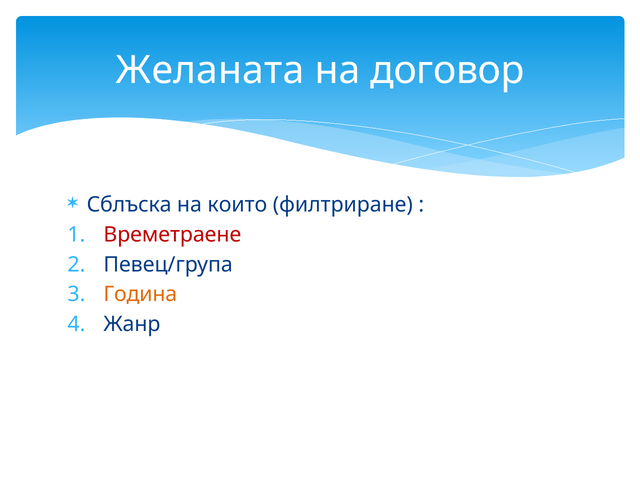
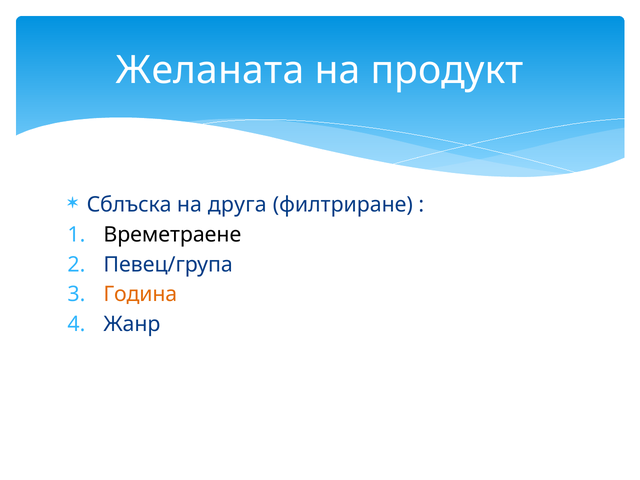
договор: договор -> продукт
които: които -> друга
Времетраене colour: red -> black
